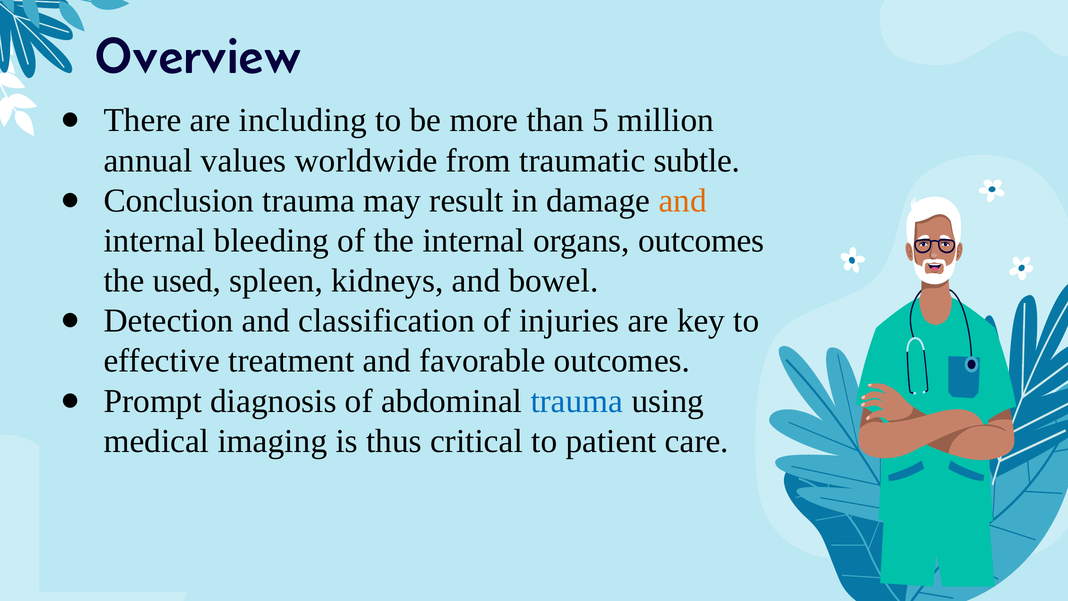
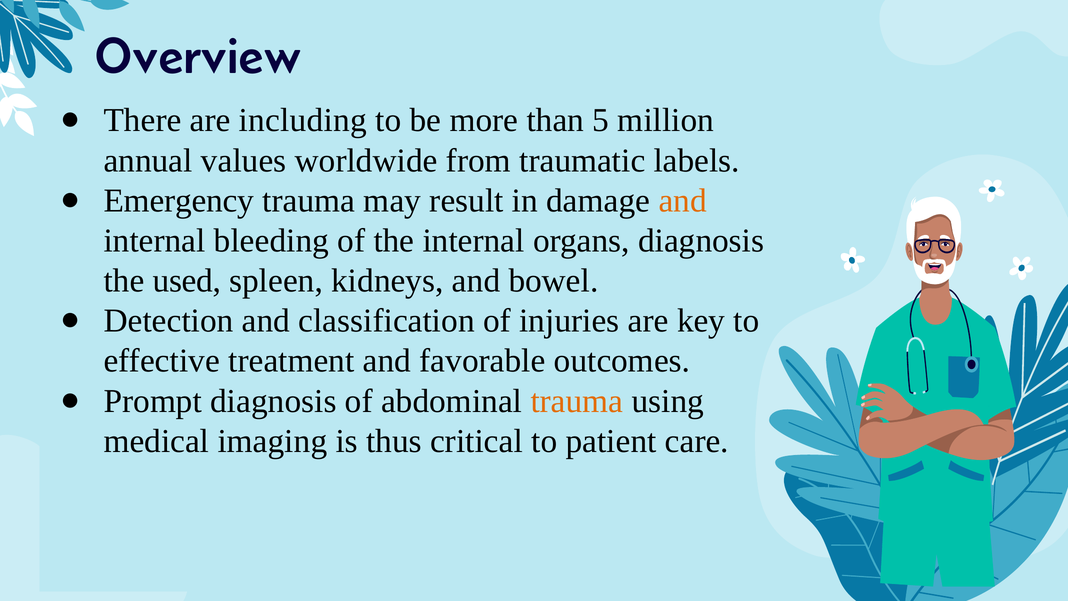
subtle: subtle -> labels
Conclusion: Conclusion -> Emergency
organs outcomes: outcomes -> diagnosis
trauma at (577, 401) colour: blue -> orange
